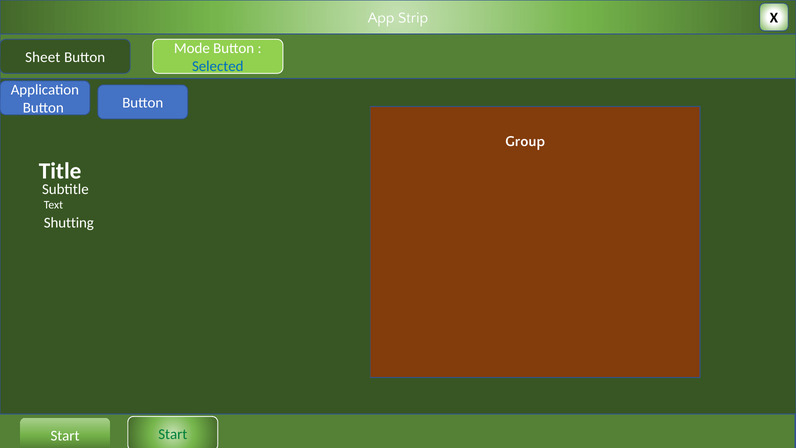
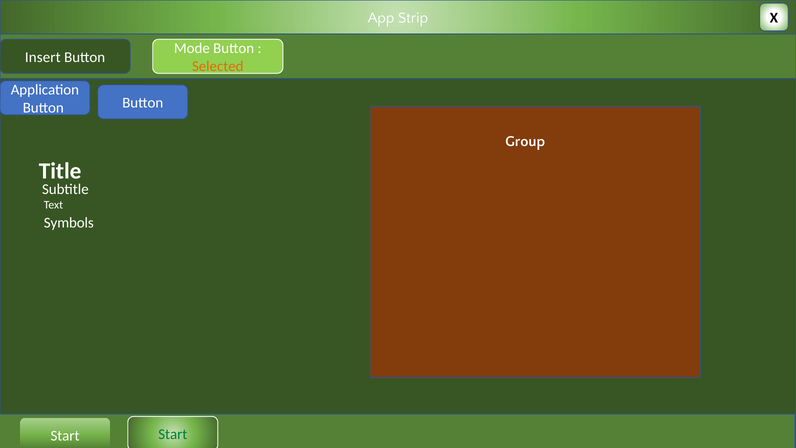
Sheet: Sheet -> Insert
Selected colour: blue -> orange
Shutting: Shutting -> Symbols
